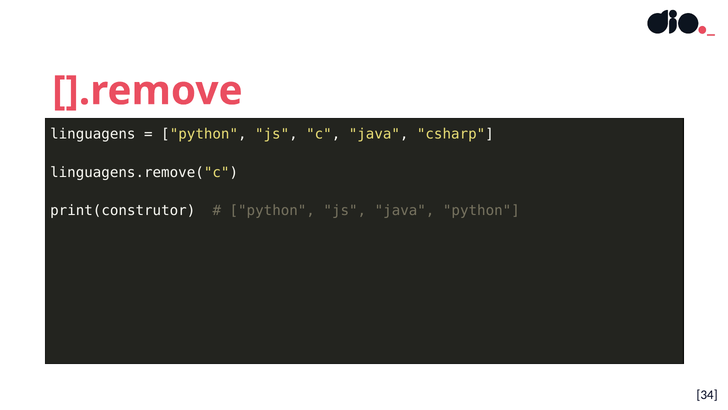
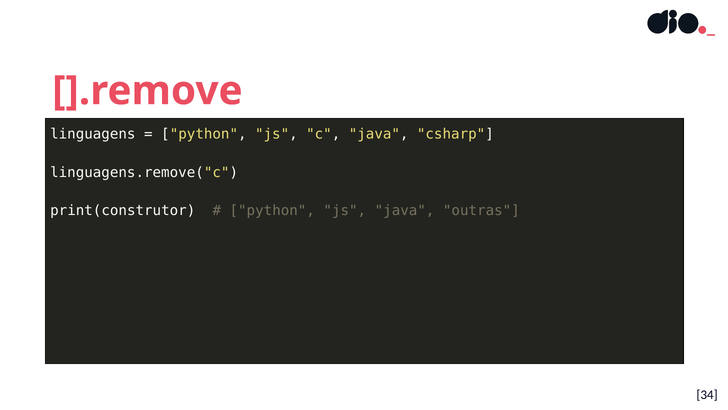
java python: python -> outras
